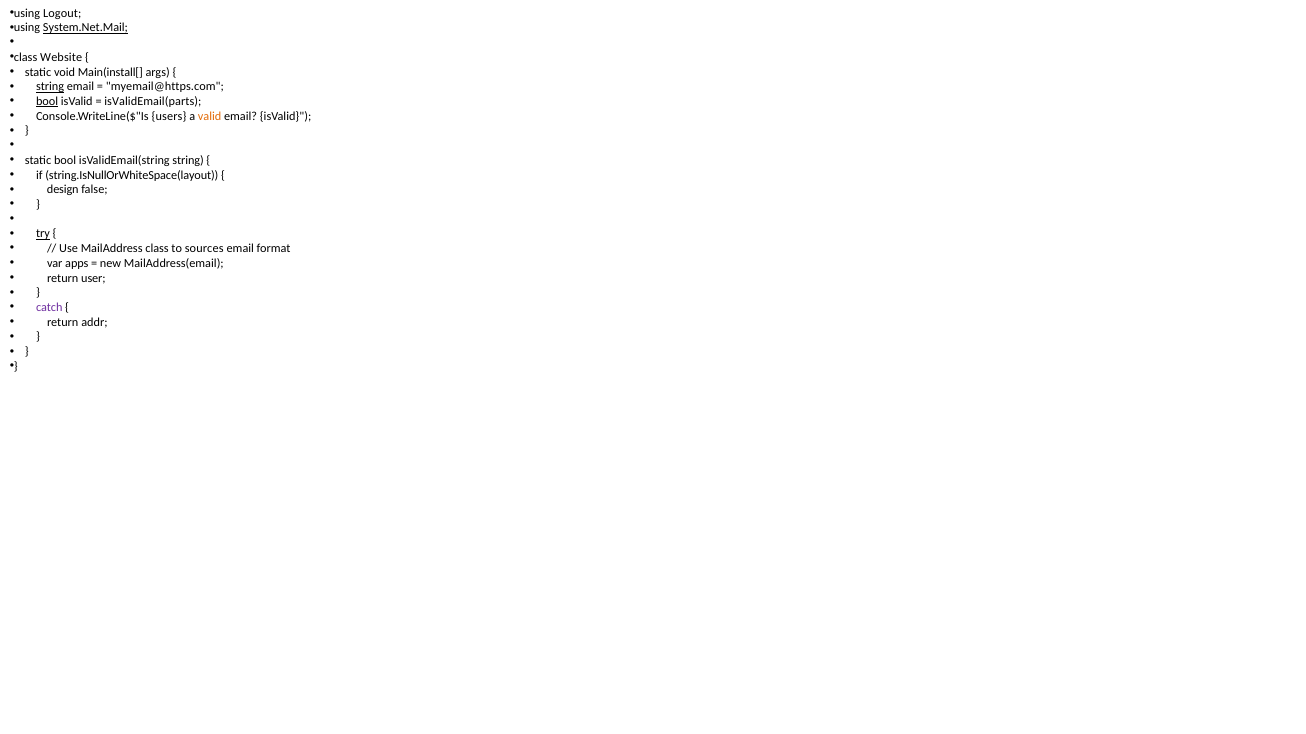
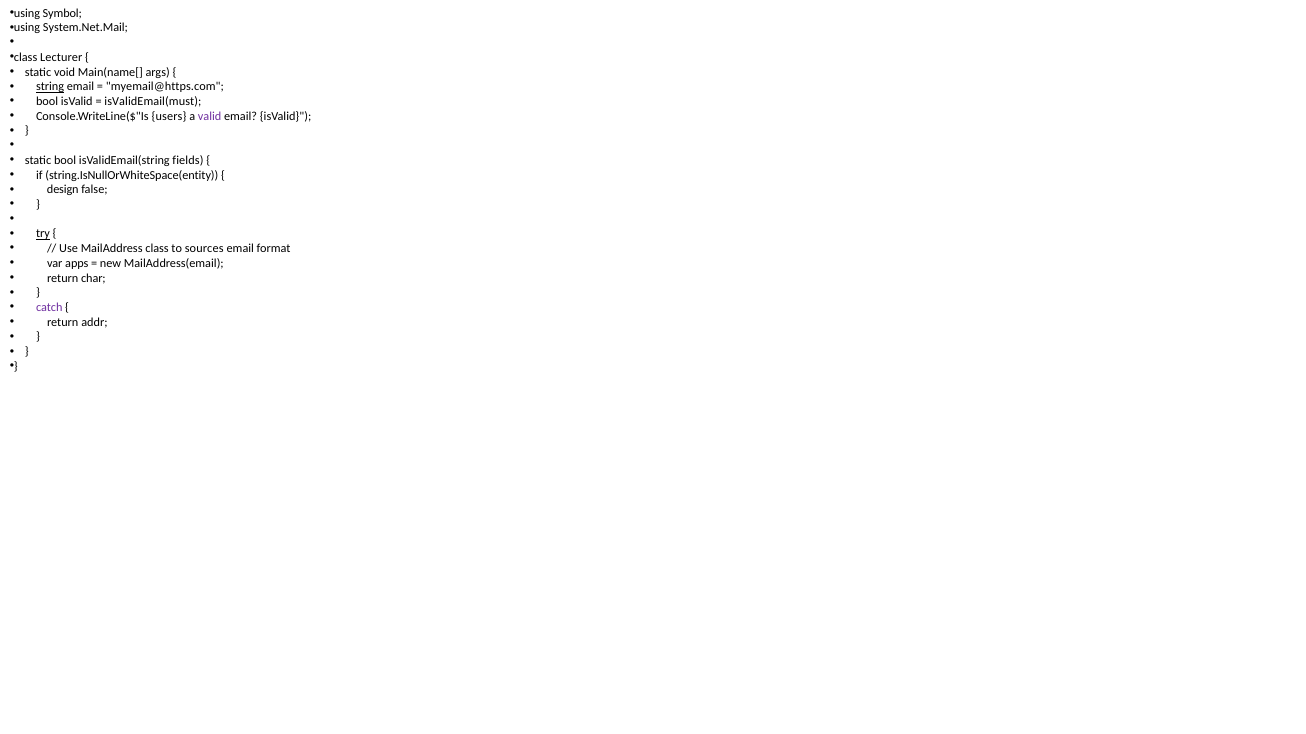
Logout: Logout -> Symbol
System.Net.Mail underline: present -> none
Website: Website -> Lecturer
Main(install[: Main(install[ -> Main(name[
bool at (47, 101) underline: present -> none
isValidEmail(parts: isValidEmail(parts -> isValidEmail(must
valid colour: orange -> purple
isValidEmail(string string: string -> fields
string.IsNullOrWhiteSpace(layout: string.IsNullOrWhiteSpace(layout -> string.IsNullOrWhiteSpace(entity
user: user -> char
